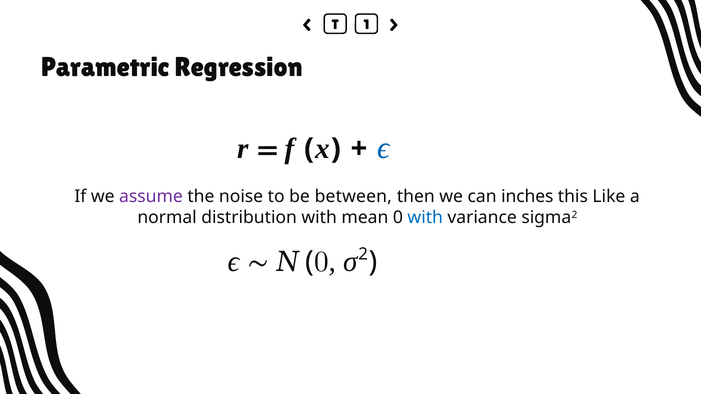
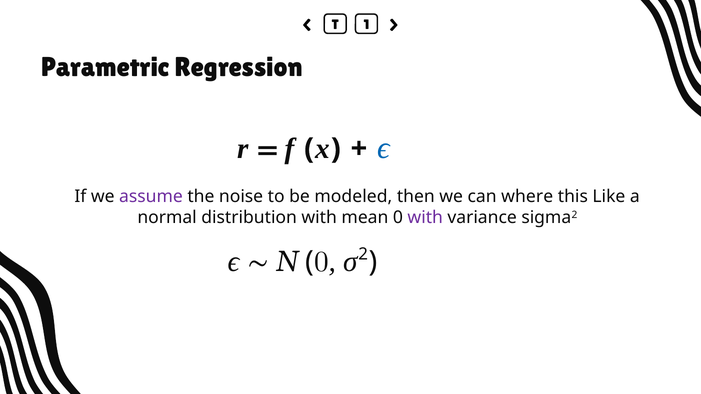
between: between -> modeled
inches: inches -> where
with at (425, 218) colour: blue -> purple
